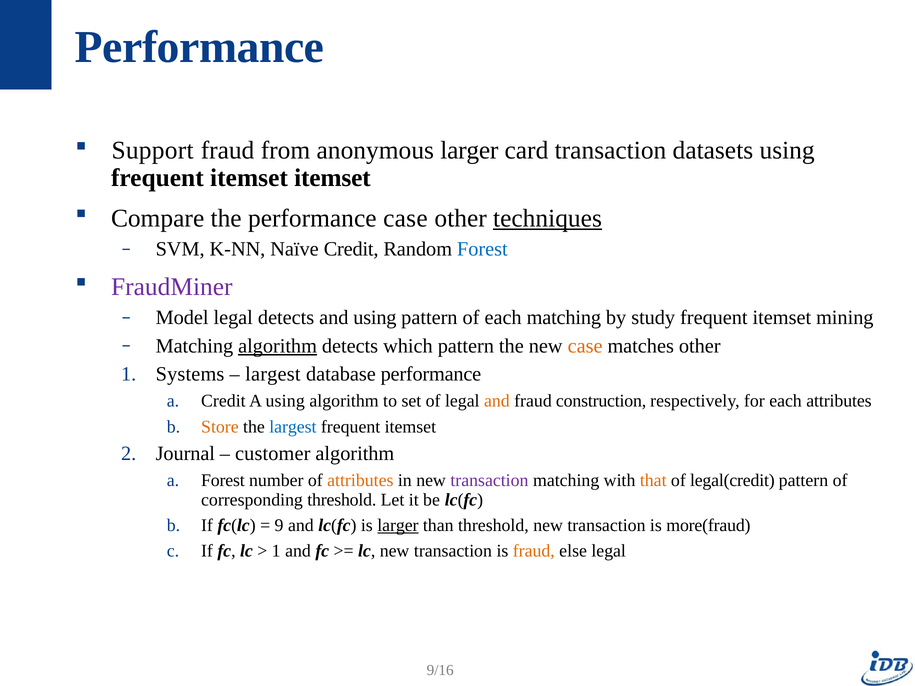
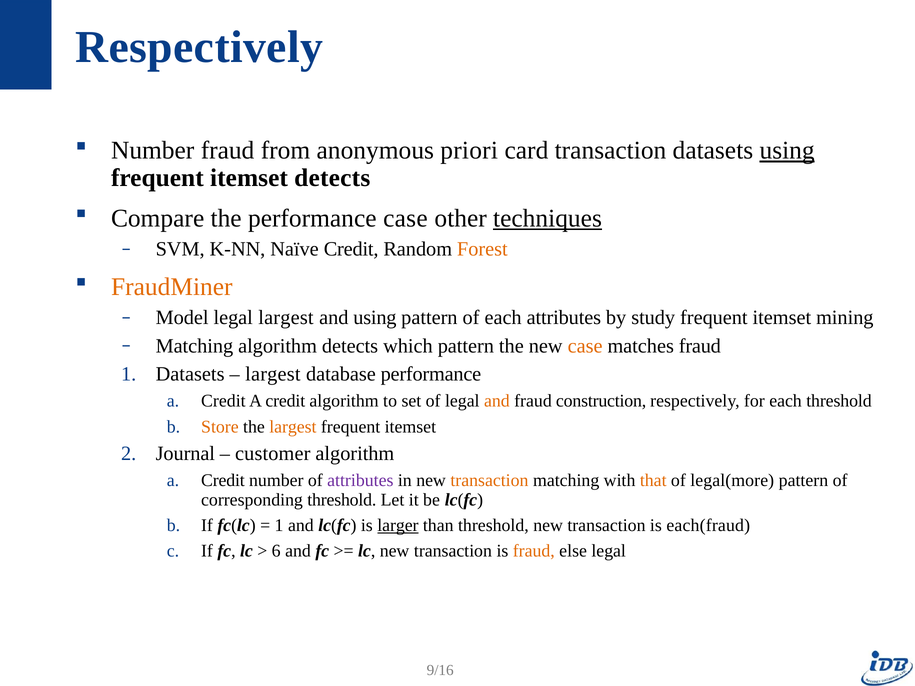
Performance at (200, 47): Performance -> Respectively
Support at (153, 151): Support -> Number
anonymous larger: larger -> priori
using at (787, 151) underline: none -> present
itemset itemset: itemset -> detects
Forest at (482, 249) colour: blue -> orange
FraudMiner colour: purple -> orange
legal detects: detects -> largest
each matching: matching -> attributes
algorithm at (278, 346) underline: present -> none
matches other: other -> fraud
Systems at (190, 374): Systems -> Datasets
using at (285, 401): using -> credit
each attributes: attributes -> threshold
largest at (293, 427) colour: blue -> orange
Forest at (223, 481): Forest -> Credit
attributes at (360, 481) colour: orange -> purple
transaction at (489, 481) colour: purple -> orange
legal(credit: legal(credit -> legal(more
9 at (279, 526): 9 -> 1
more(fraud: more(fraud -> each(fraud
1 at (276, 551): 1 -> 6
